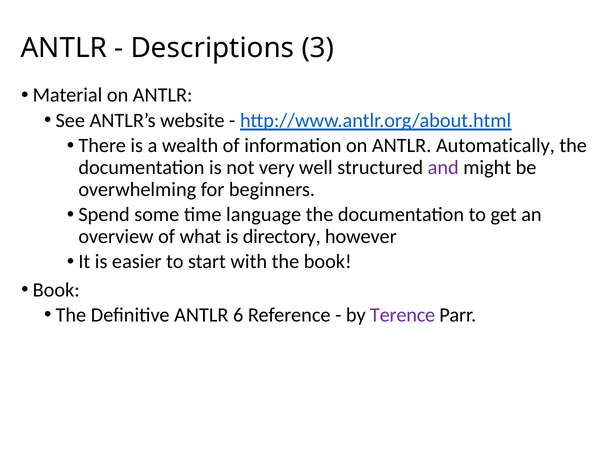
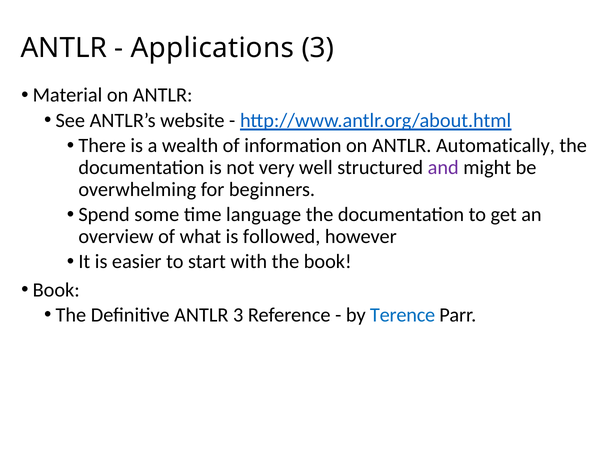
Descriptions: Descriptions -> Applications
directory: directory -> followed
ANTLR 6: 6 -> 3
Terence colour: purple -> blue
